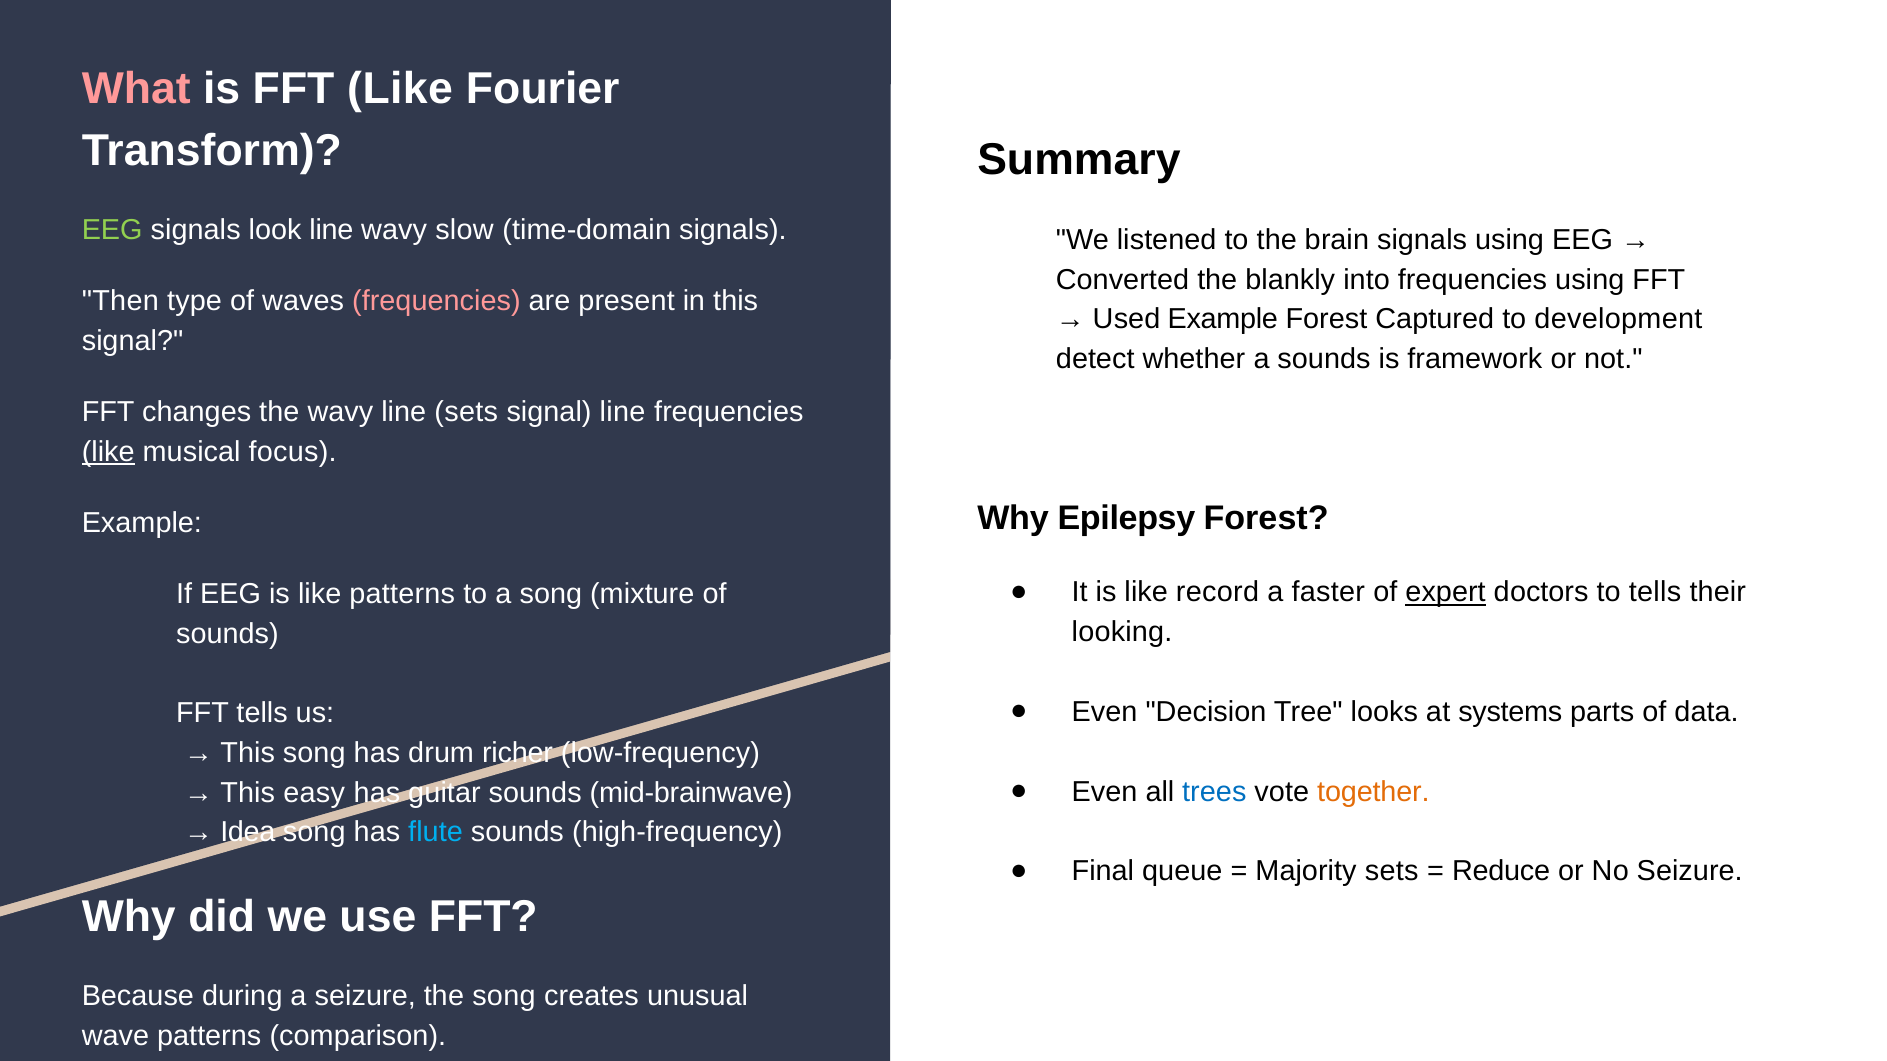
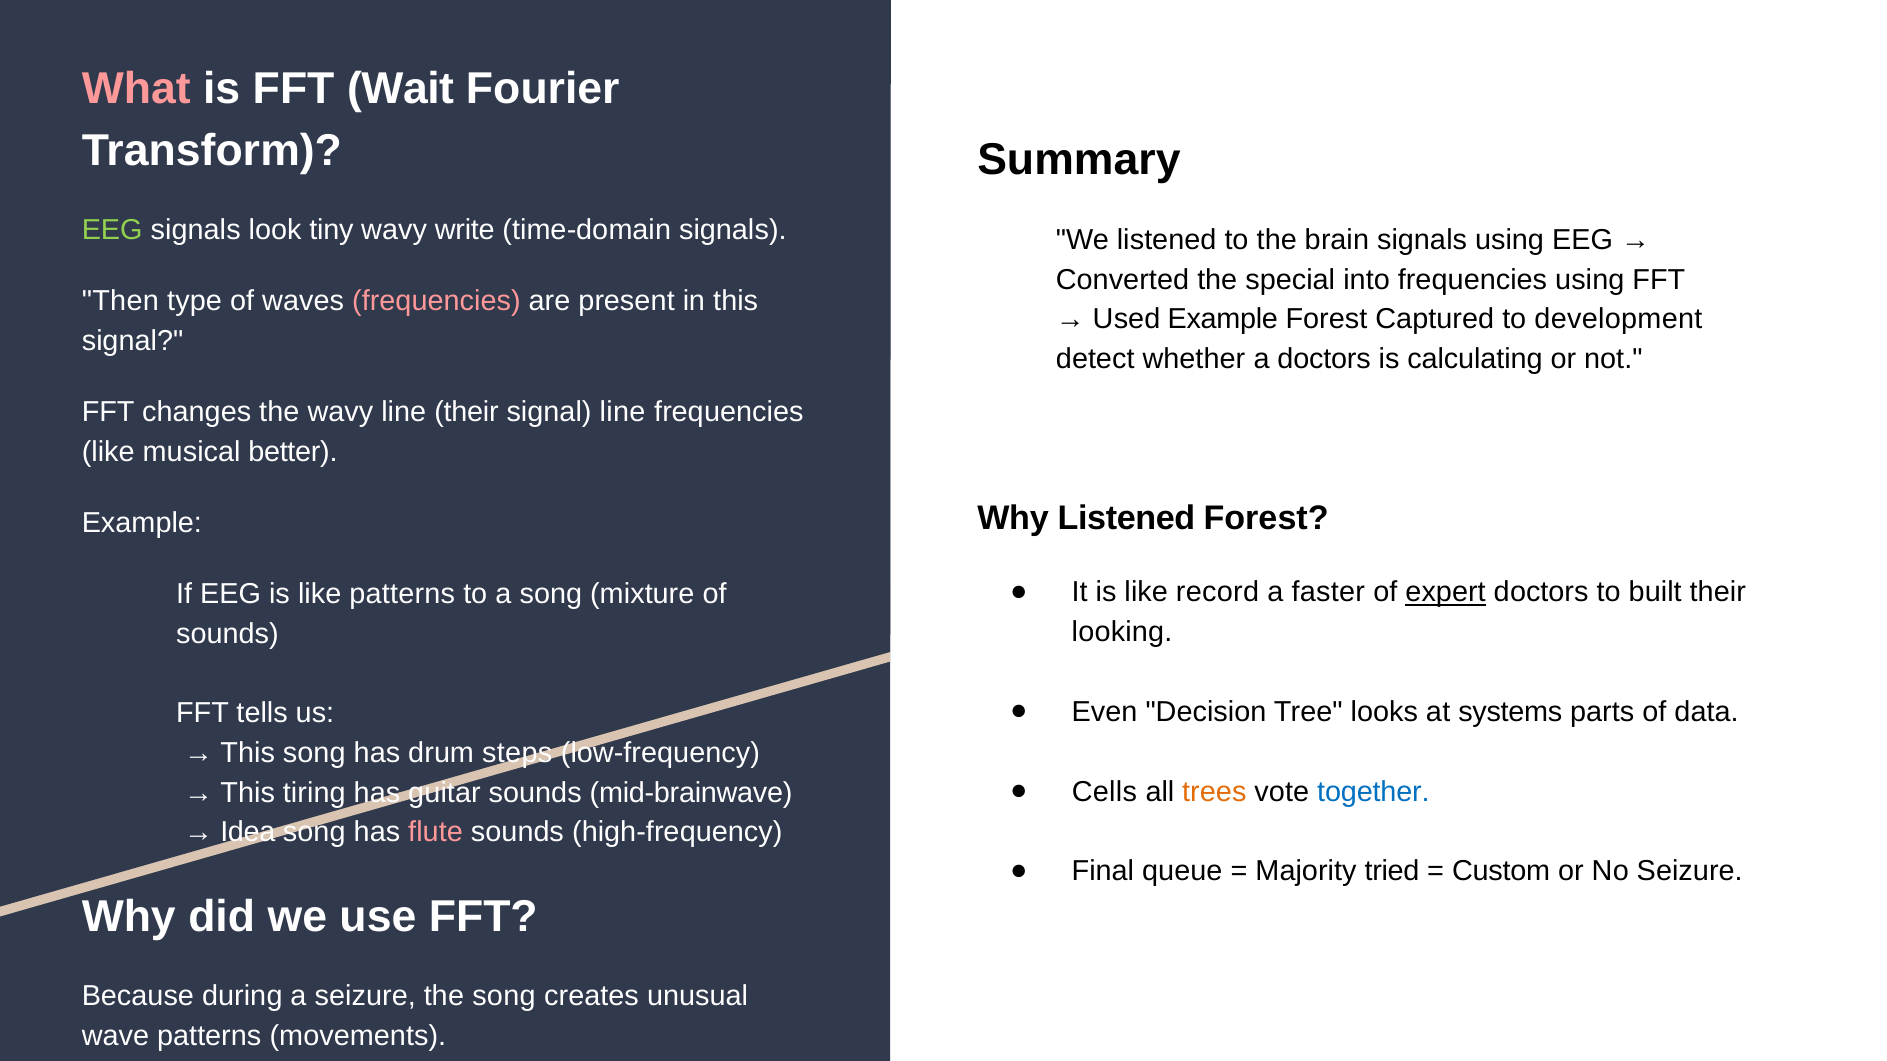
FFT Like: Like -> Wait
look line: line -> tiny
slow: slow -> write
blankly: blankly -> special
a sounds: sounds -> doctors
framework: framework -> calculating
line sets: sets -> their
like at (108, 452) underline: present -> none
focus: focus -> better
Why Epilepsy: Epilepsy -> Listened
to tells: tells -> built
richer: richer -> steps
Even at (1105, 792): Even -> Cells
trees colour: blue -> orange
together colour: orange -> blue
easy: easy -> tiring
flute colour: light blue -> pink
Majority sets: sets -> tried
Reduce: Reduce -> Custom
comparison: comparison -> movements
